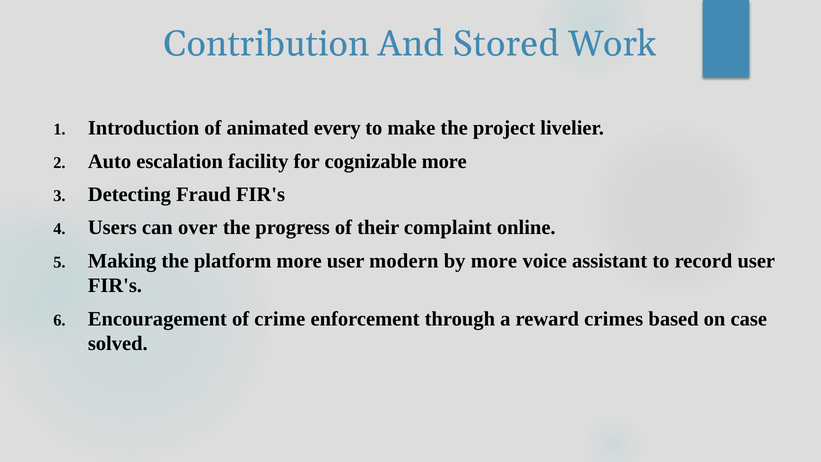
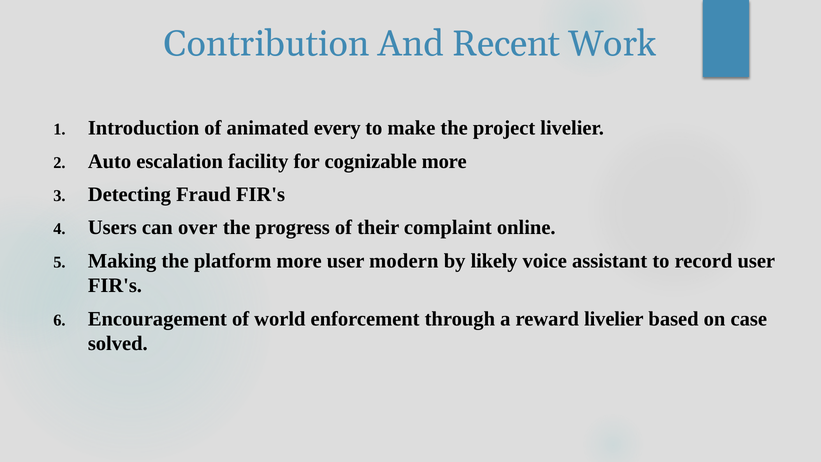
Stored: Stored -> Recent
by more: more -> likely
crime: crime -> world
reward crimes: crimes -> livelier
